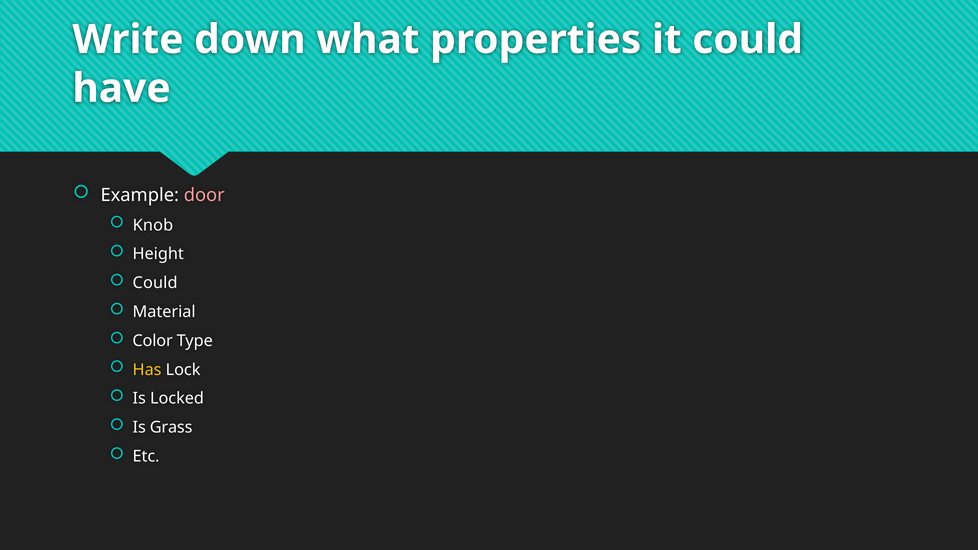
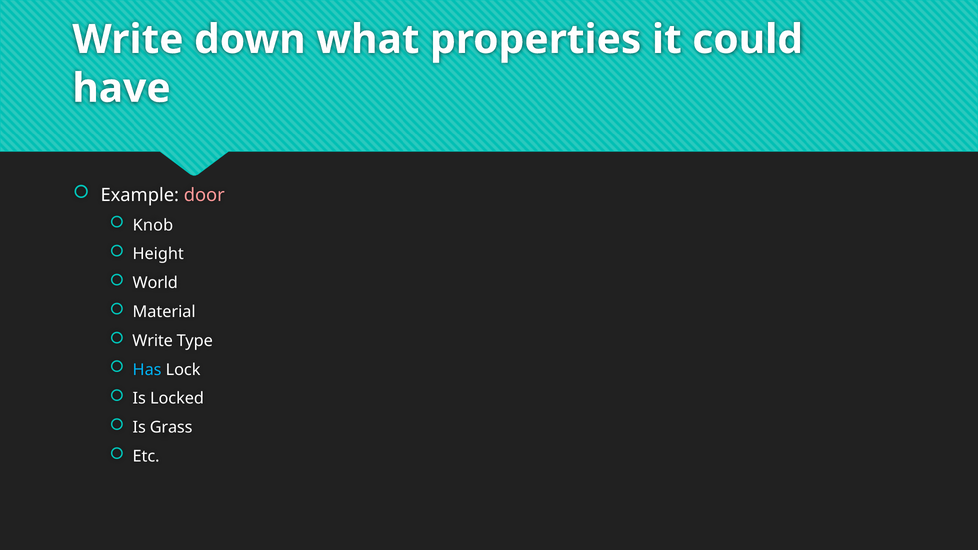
Could at (155, 283): Could -> World
Color at (153, 341): Color -> Write
Has colour: yellow -> light blue
